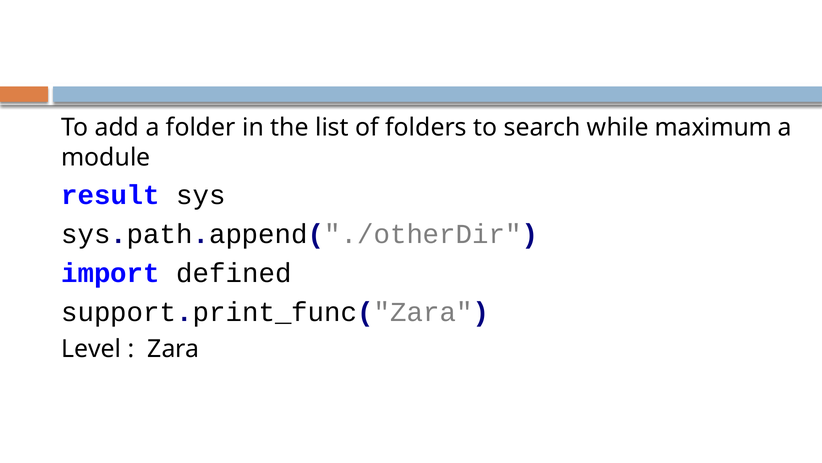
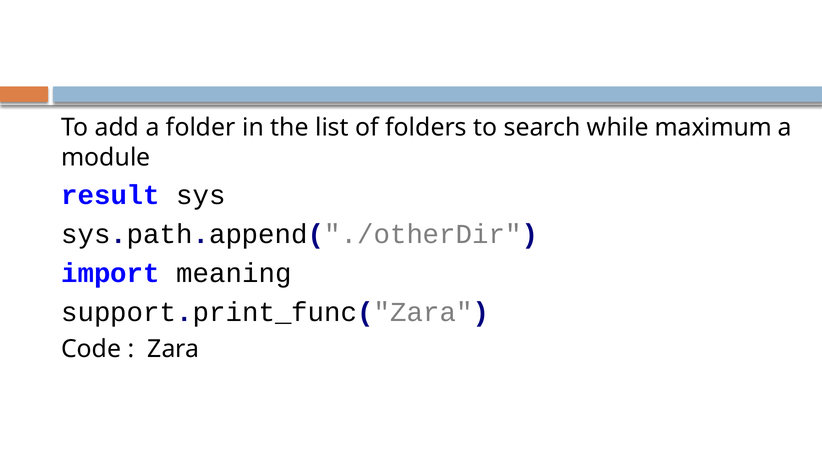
defined: defined -> meaning
Level: Level -> Code
